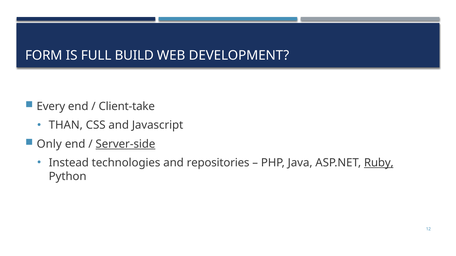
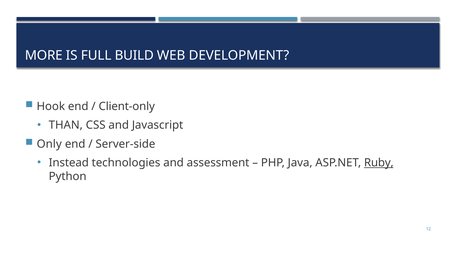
FORM: FORM -> MORE
Every: Every -> Hook
Client-take: Client-take -> Client-only
Server-side underline: present -> none
repositories: repositories -> assessment
